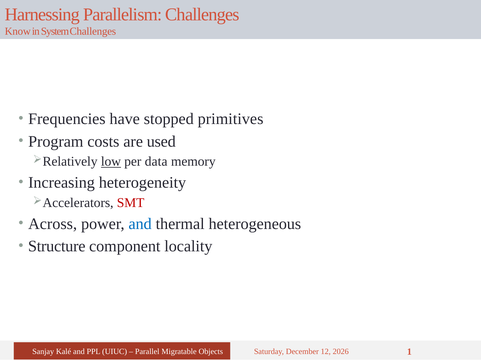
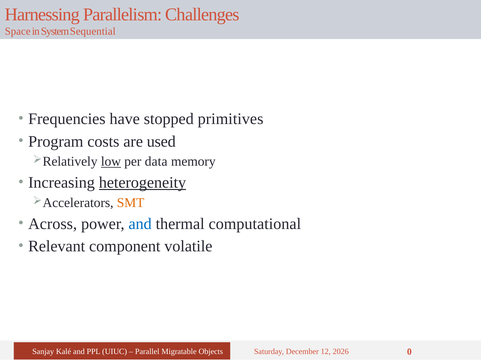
Know: Know -> Space
System Challenges: Challenges -> Sequential
heterogeneity underline: none -> present
SMT colour: red -> orange
heterogeneous: heterogeneous -> computational
Structure: Structure -> Relevant
locality: locality -> volatile
1: 1 -> 0
